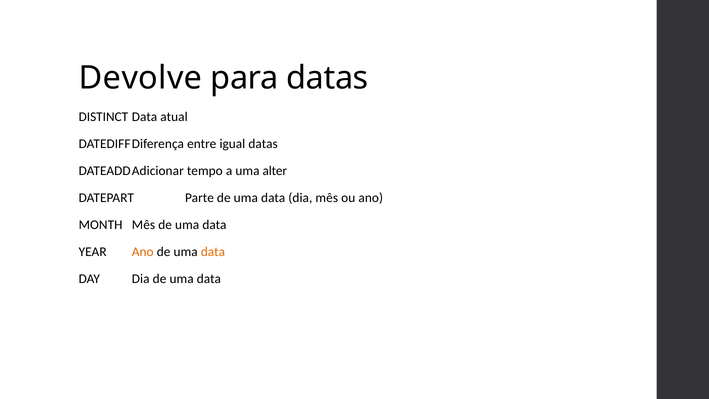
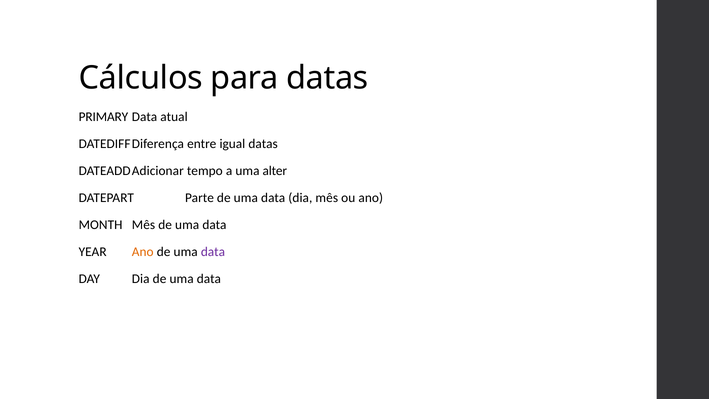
Devolve: Devolve -> Cálculos
DISTINCT: DISTINCT -> PRIMARY
data at (213, 252) colour: orange -> purple
